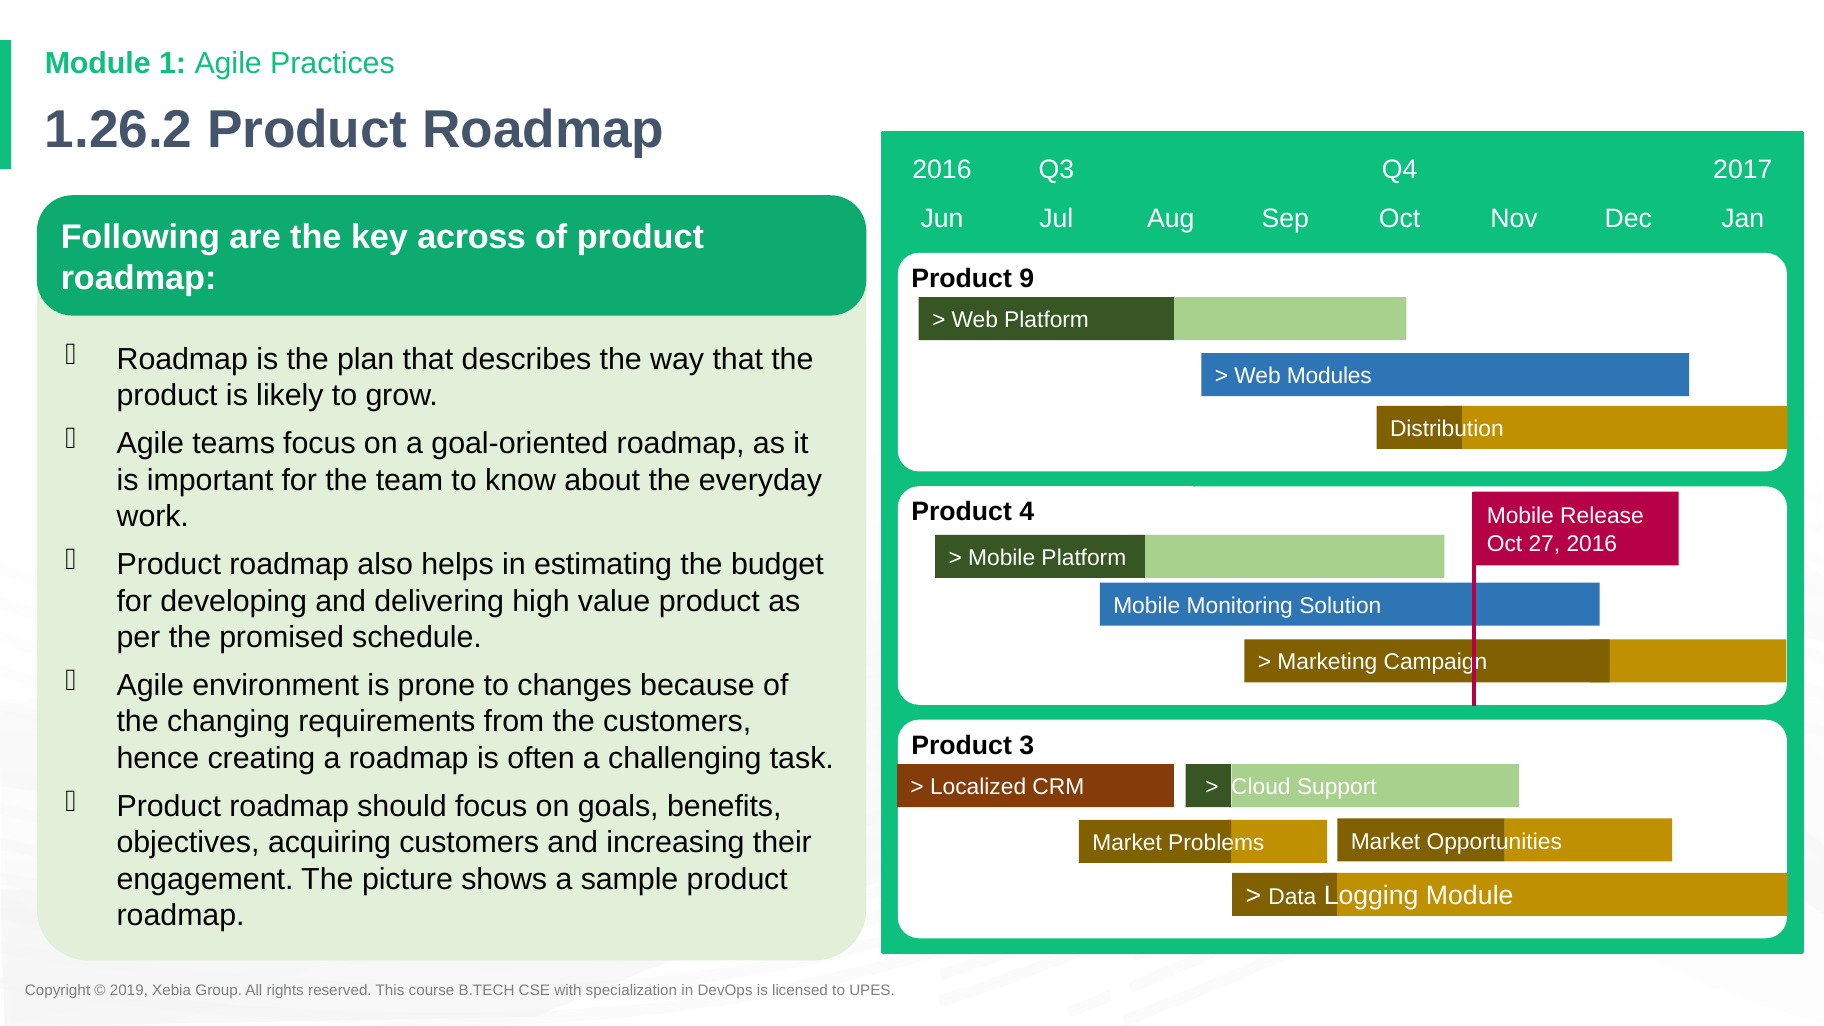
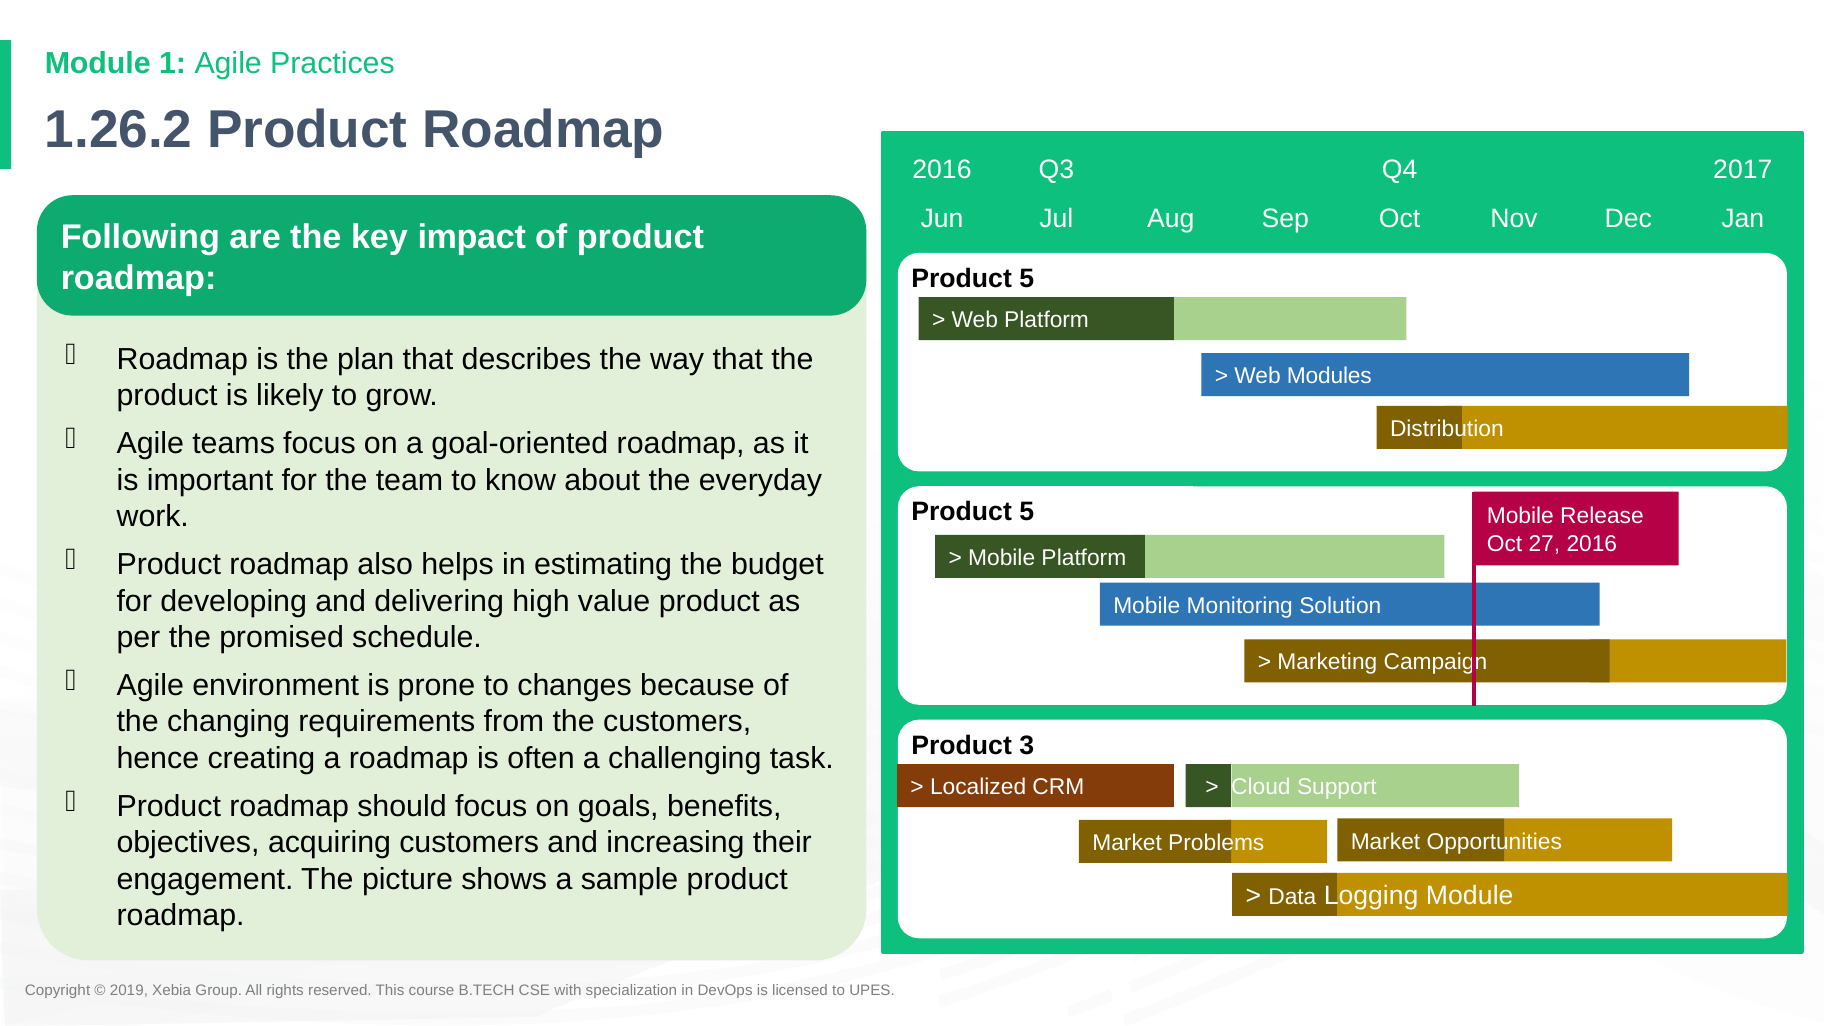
across: across -> impact
9 at (1027, 279): 9 -> 5
4 at (1027, 512): 4 -> 5
